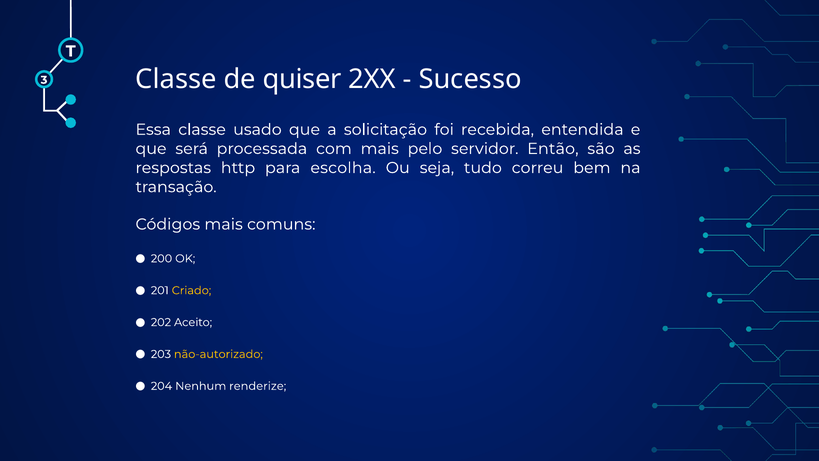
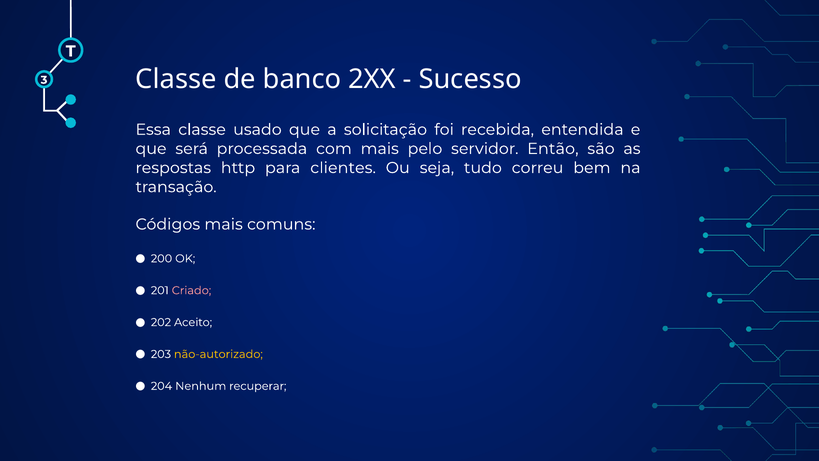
quiser: quiser -> banco
escolha: escolha -> clientes
Criado colour: yellow -> pink
renderize: renderize -> recuperar
